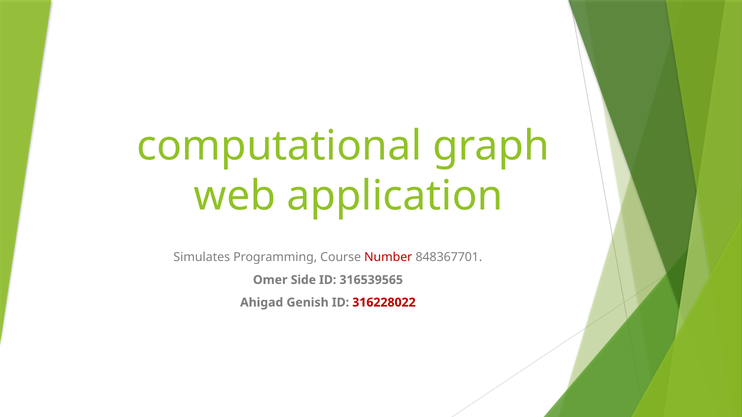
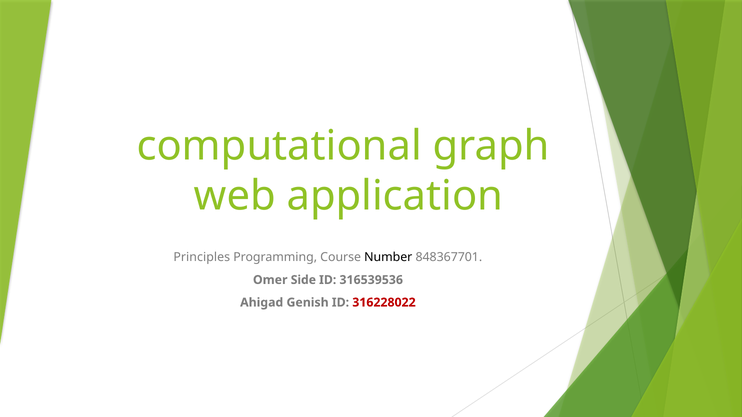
Simulates: Simulates -> Principles
Number colour: red -> black
316539565: 316539565 -> 316539536
